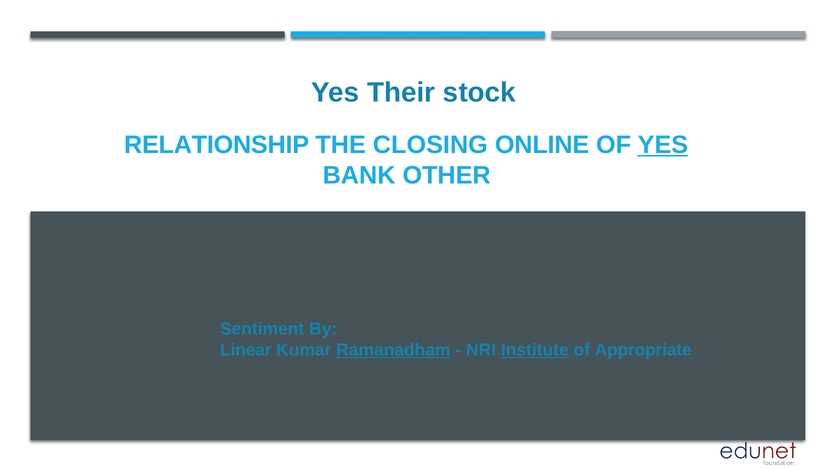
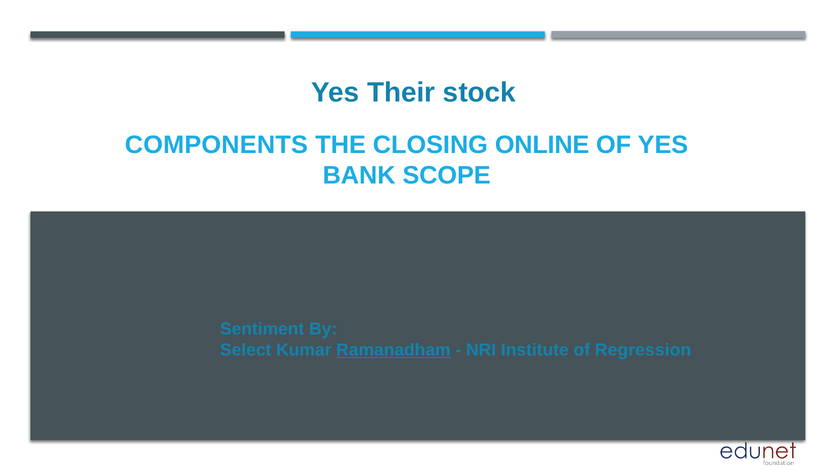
RELATIONSHIP: RELATIONSHIP -> COMPONENTS
YES at (663, 145) underline: present -> none
OTHER: OTHER -> SCOPE
Linear: Linear -> Select
Institute underline: present -> none
Appropriate: Appropriate -> Regression
